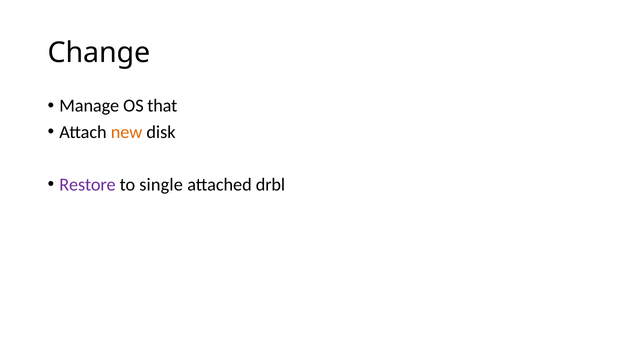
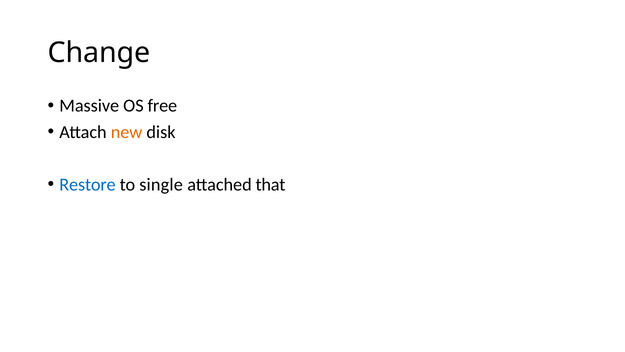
Manage: Manage -> Massive
that: that -> free
Restore colour: purple -> blue
drbl: drbl -> that
